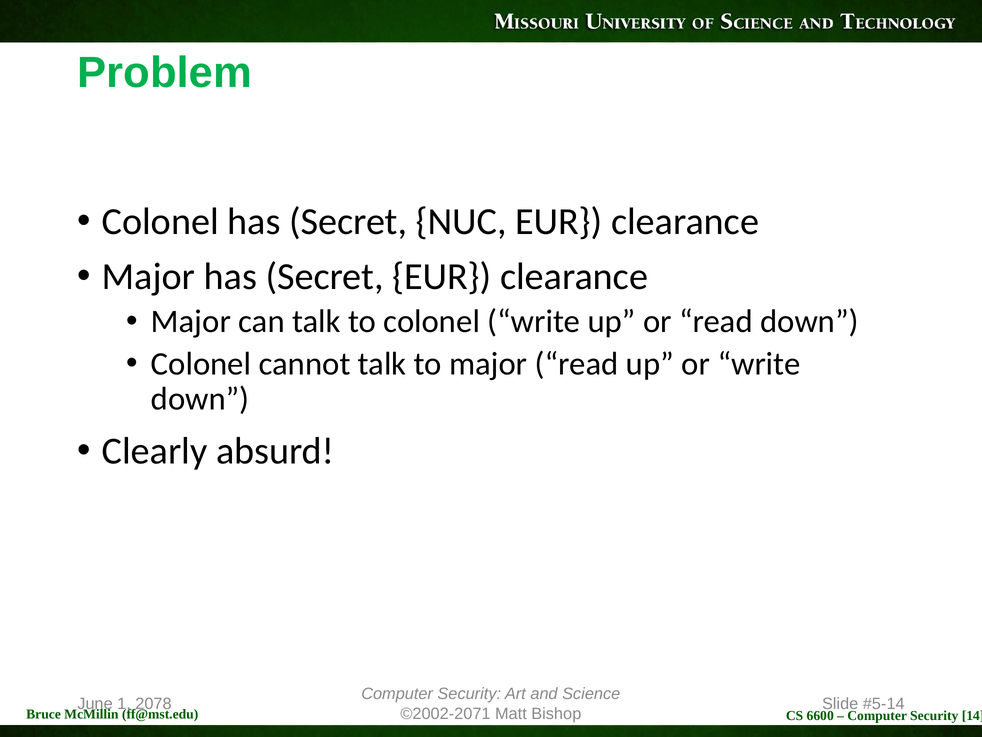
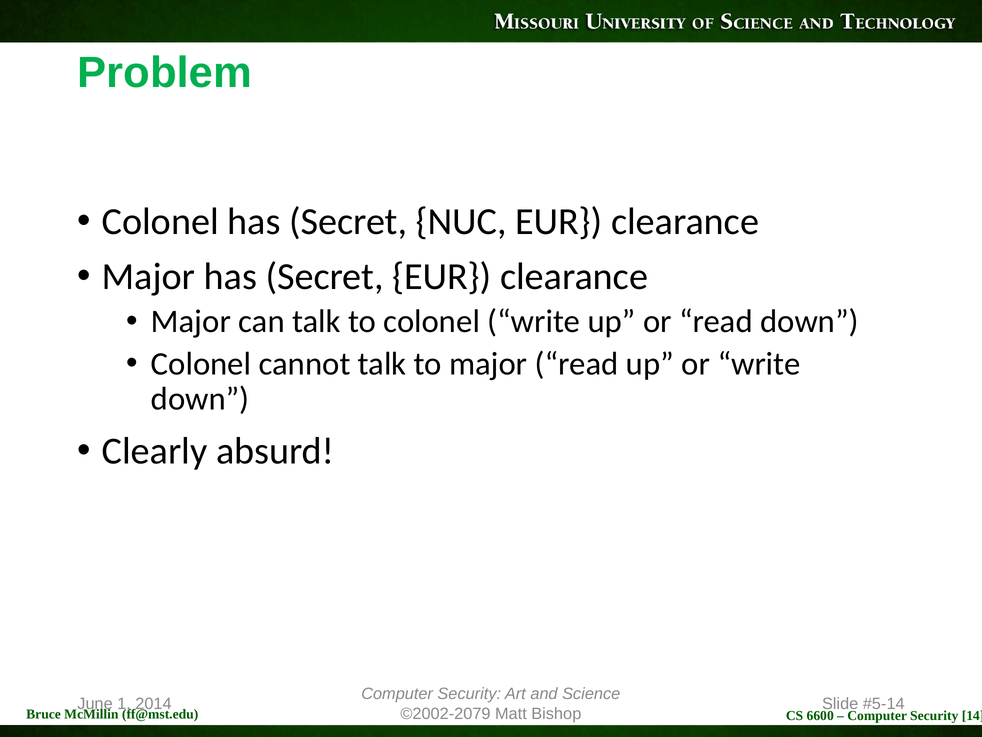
2078: 2078 -> 2014
©2002-2071: ©2002-2071 -> ©2002-2079
